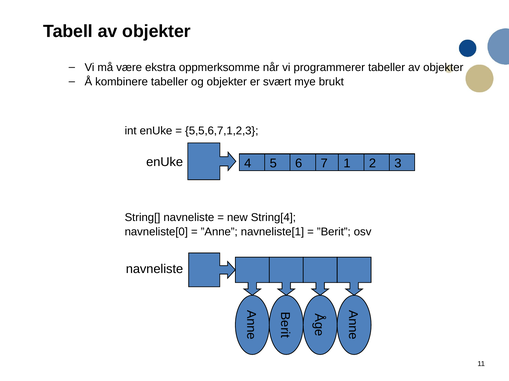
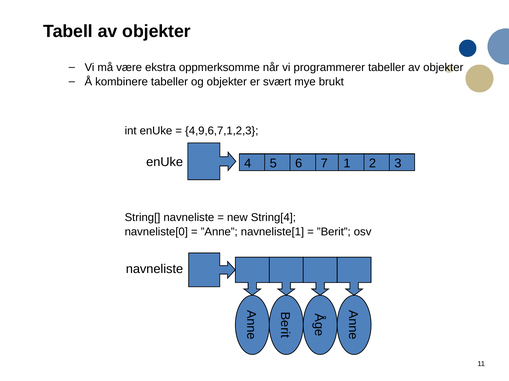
5,5,6,7,1,2,3: 5,5,6,7,1,2,3 -> 4,9,6,7,1,2,3
